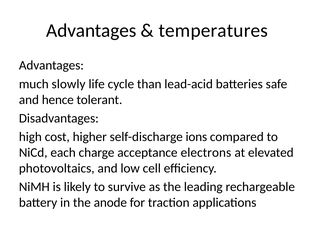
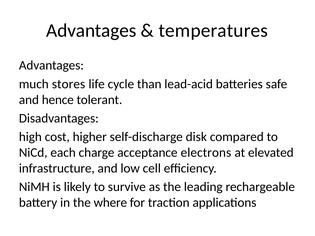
slowly: slowly -> stores
ions: ions -> disk
photovoltaics: photovoltaics -> infrastructure
anode: anode -> where
